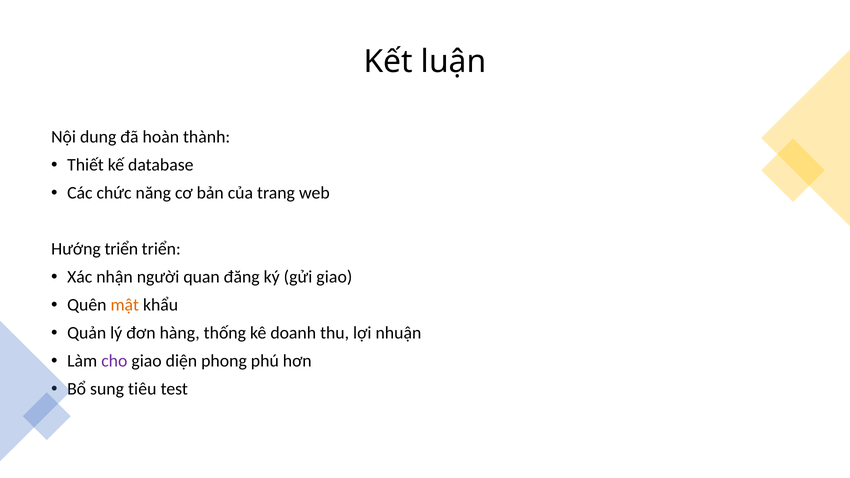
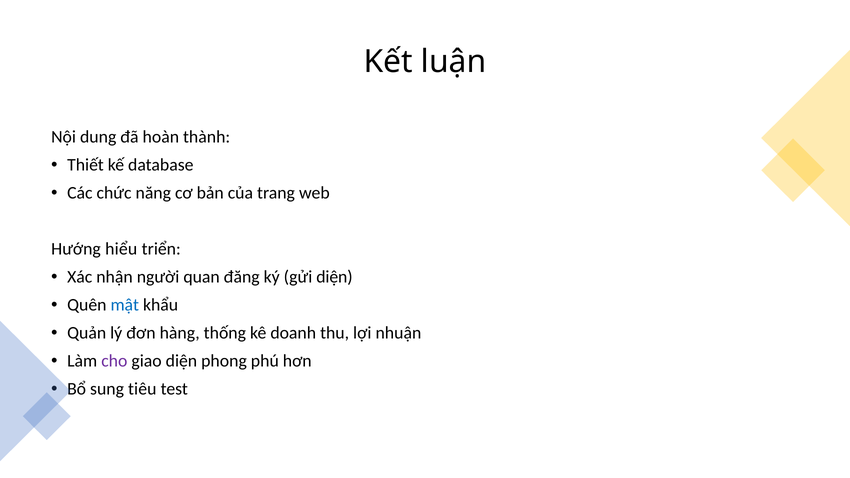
Hướng triển: triển -> hiểu
gửi giao: giao -> diện
mật colour: orange -> blue
